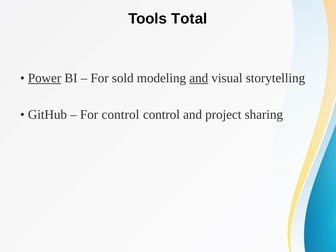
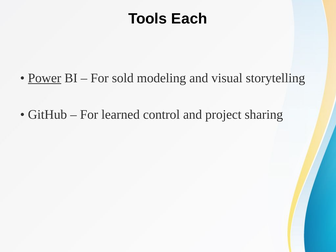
Total: Total -> Each
and at (199, 78) underline: present -> none
For control: control -> learned
